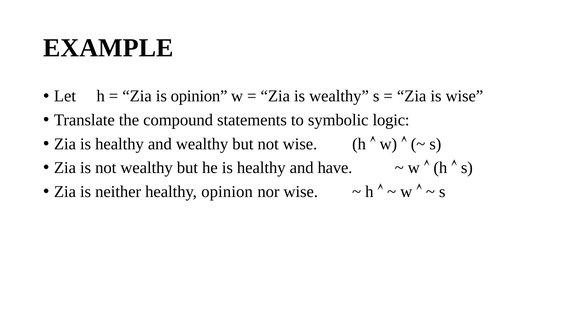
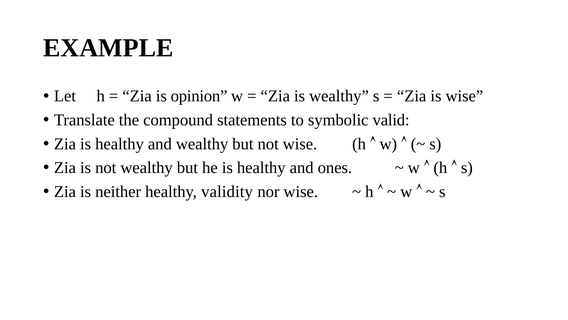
logic: logic -> valid
have: have -> ones
healthy opinion: opinion -> validity
